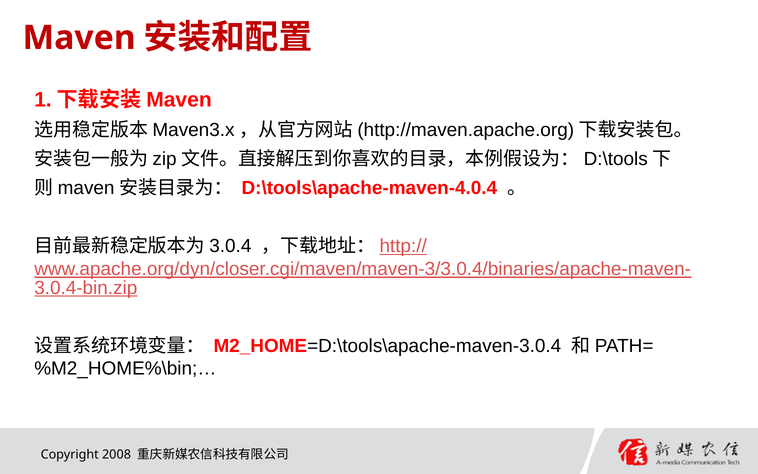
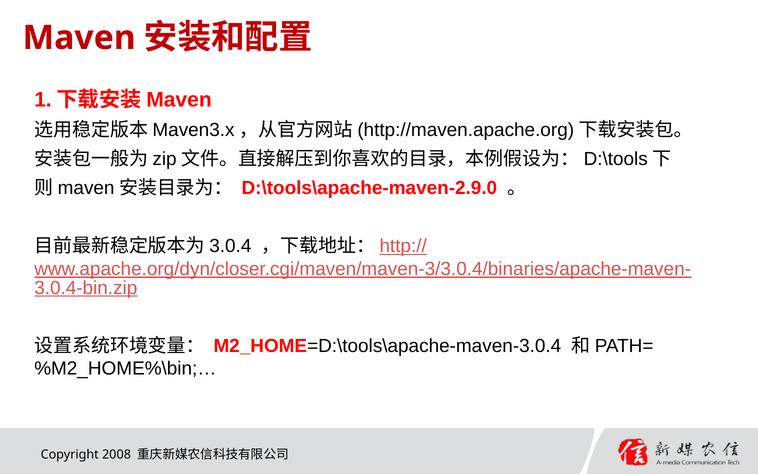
D:\tools\apache-maven-4.0.4: D:\tools\apache-maven-4.0.4 -> D:\tools\apache-maven-2.9.0
